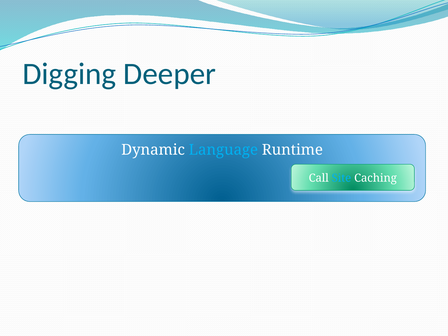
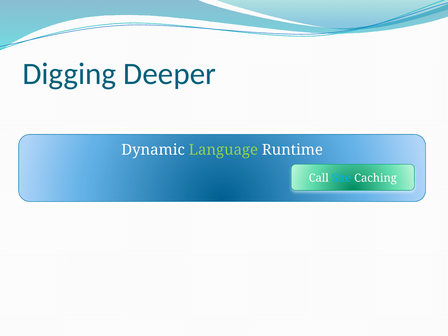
Language colour: light blue -> light green
